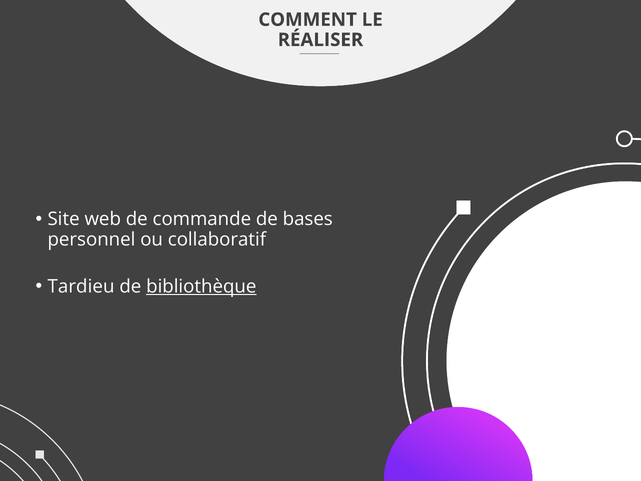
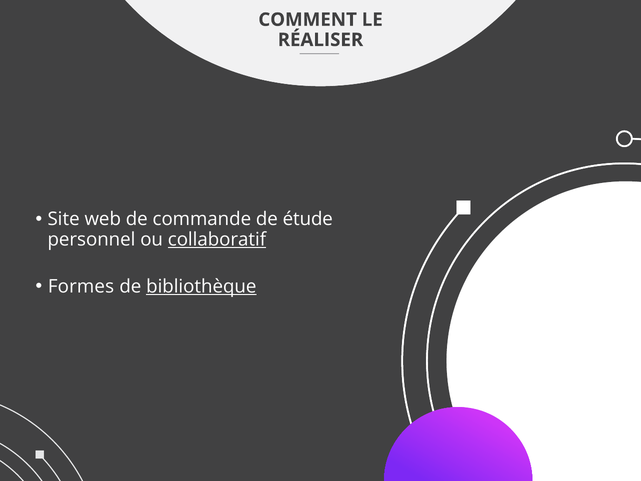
bases: bases -> étude
collaboratif underline: none -> present
Tardieu: Tardieu -> Formes
